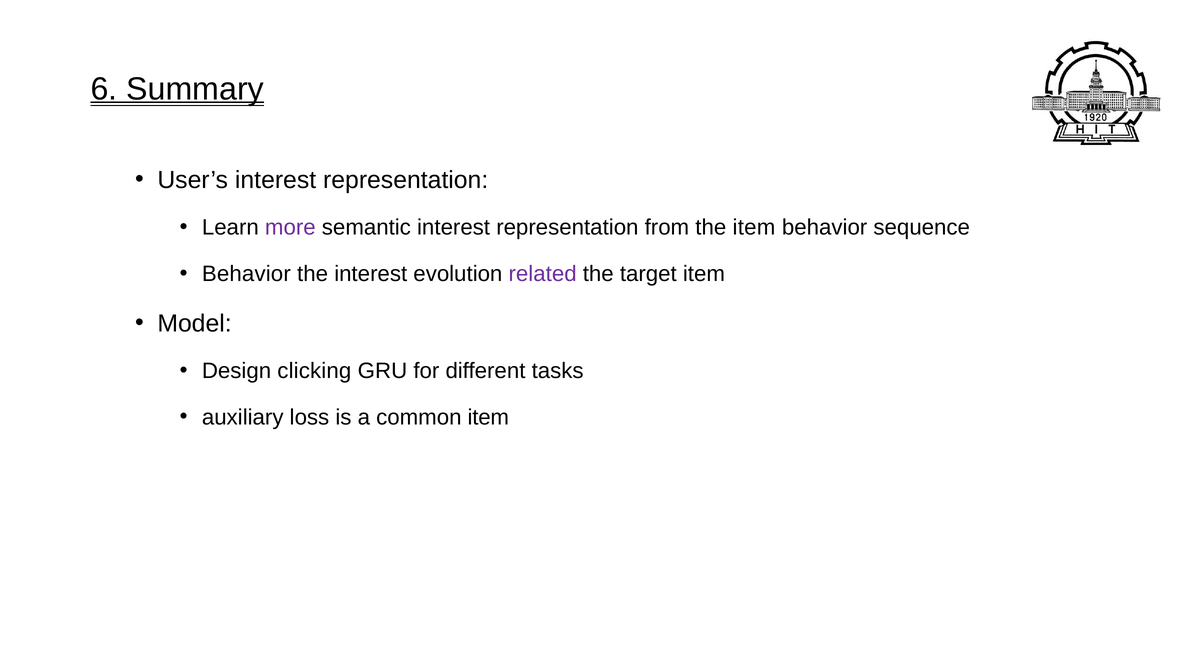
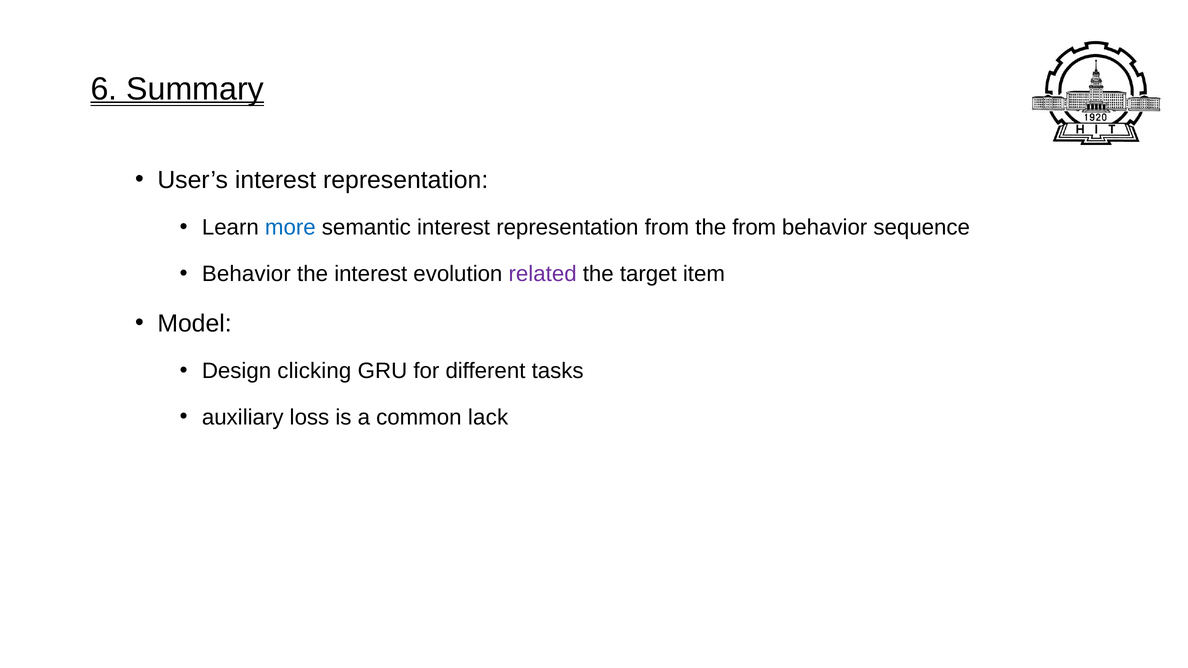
more colour: purple -> blue
the item: item -> from
common item: item -> lack
